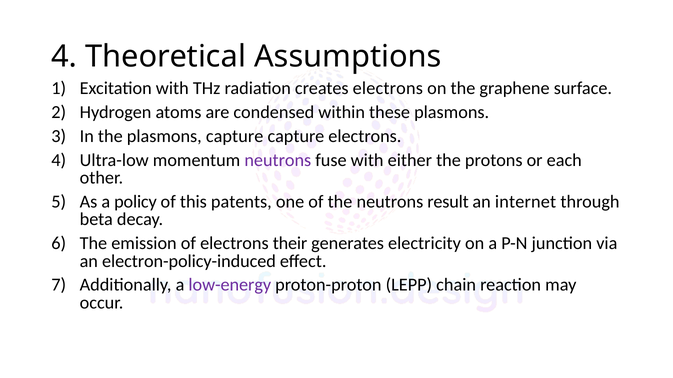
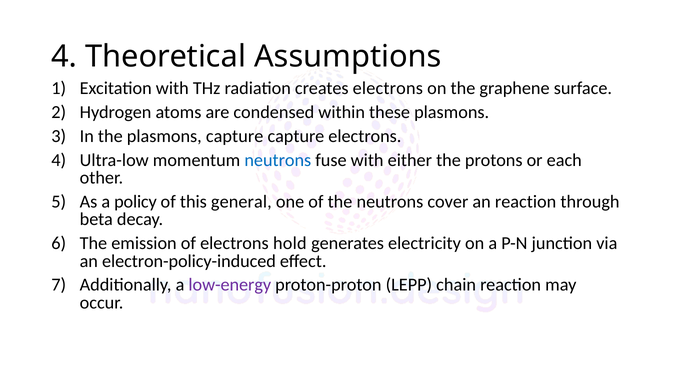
neutrons at (278, 160) colour: purple -> blue
patents: patents -> general
result: result -> cover
an internet: internet -> reaction
their: their -> hold
